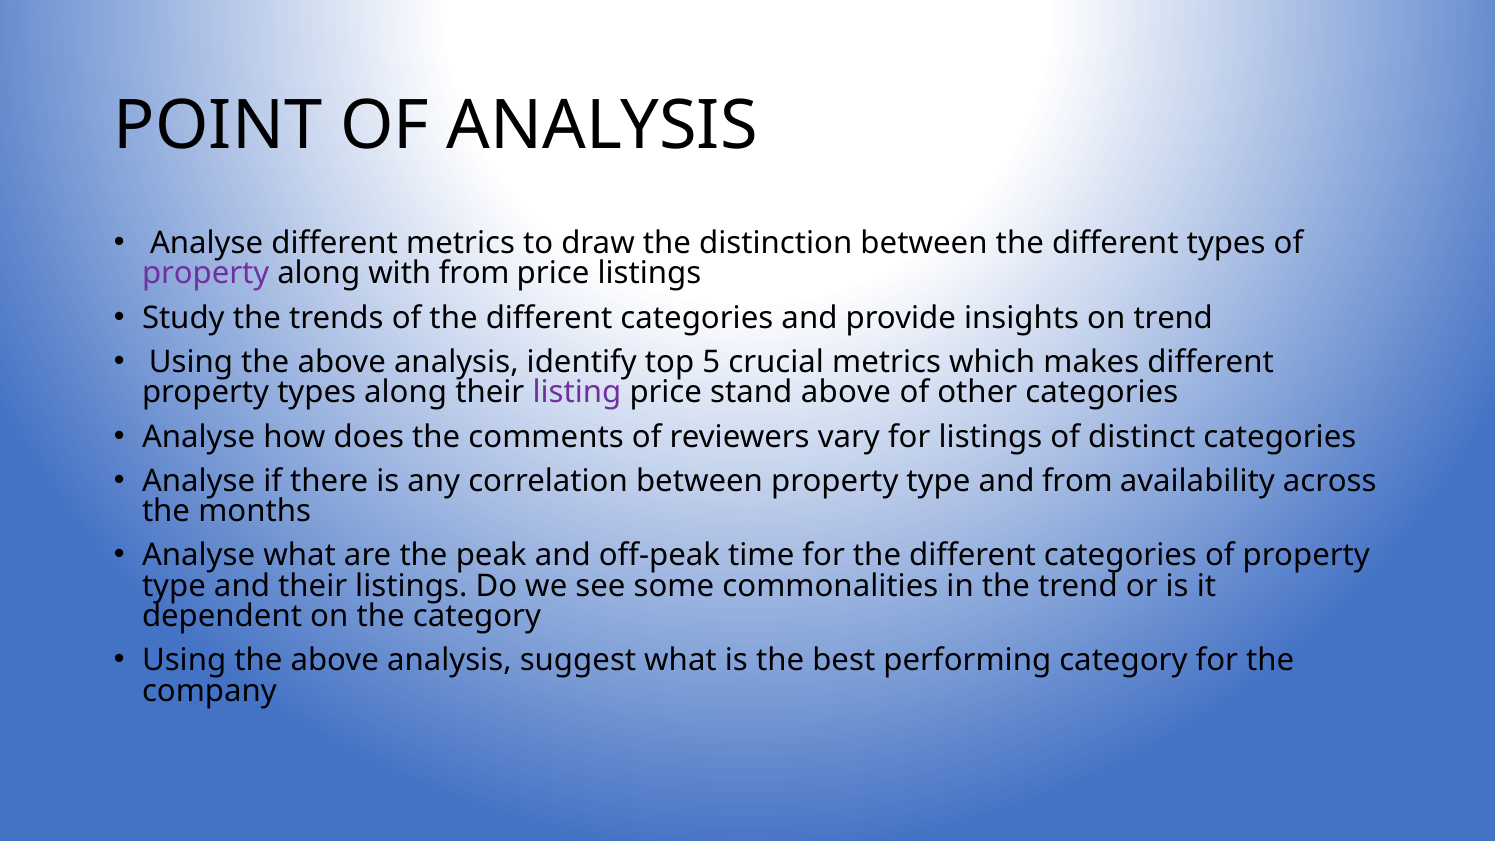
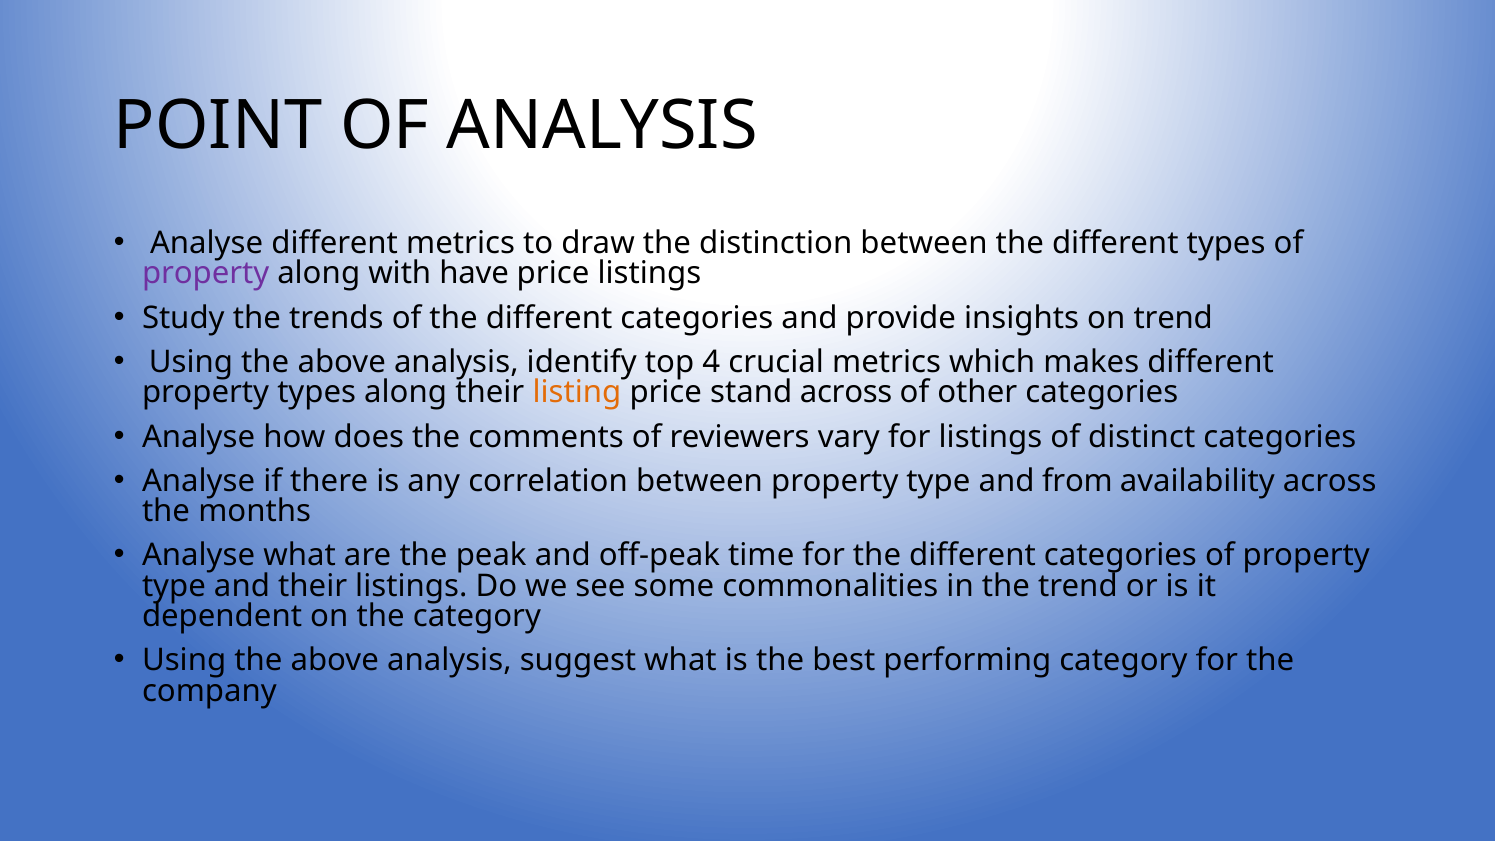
with from: from -> have
5: 5 -> 4
listing colour: purple -> orange
stand above: above -> across
